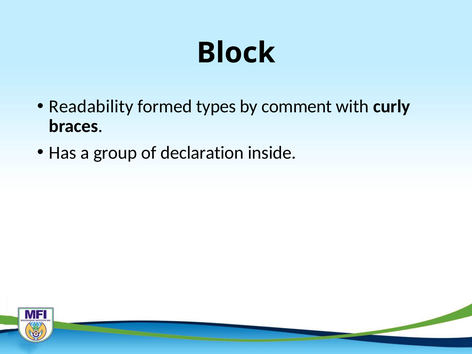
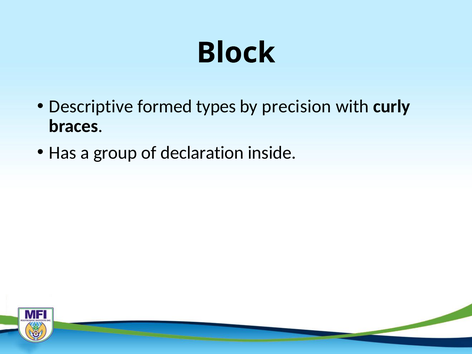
Readability: Readability -> Descriptive
comment: comment -> precision
